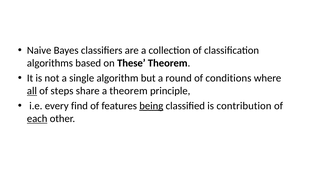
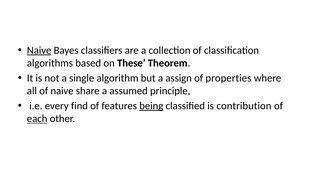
Naive at (39, 50) underline: none -> present
round: round -> assign
conditions: conditions -> properties
all underline: present -> none
of steps: steps -> naive
a theorem: theorem -> assumed
